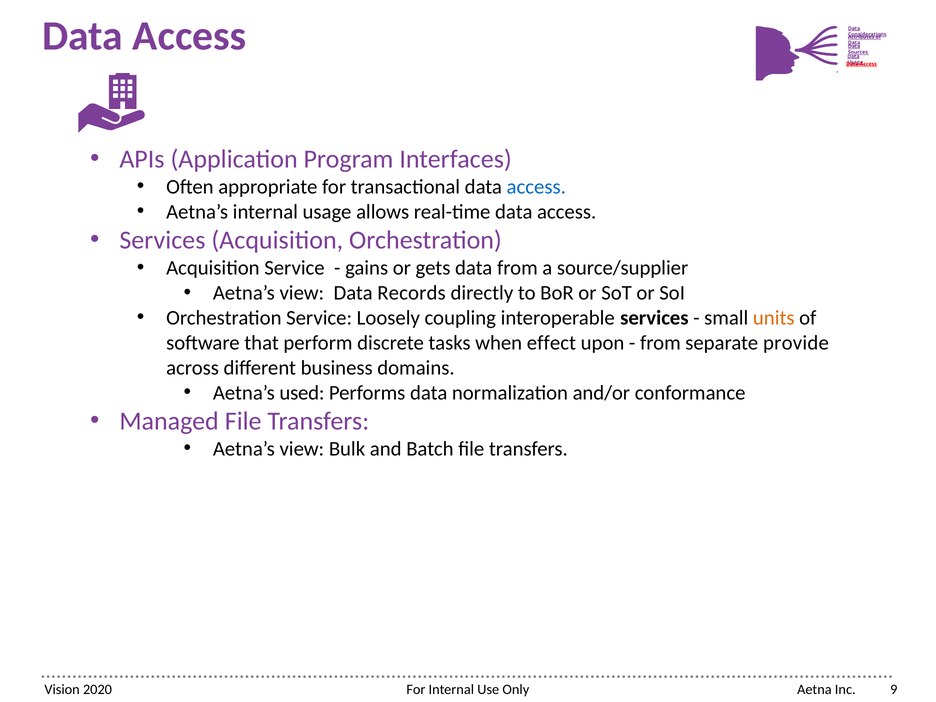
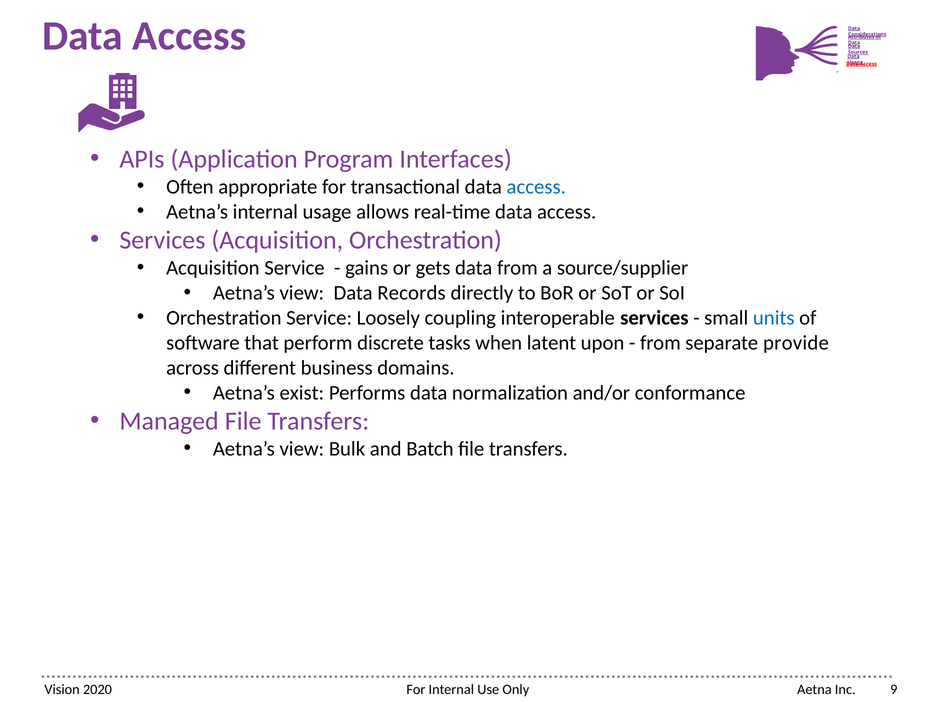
units colour: orange -> blue
effect: effect -> latent
used: used -> exist
